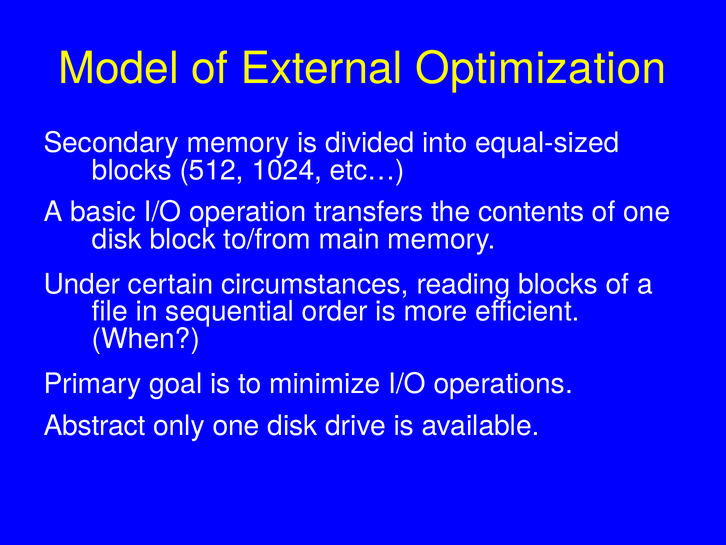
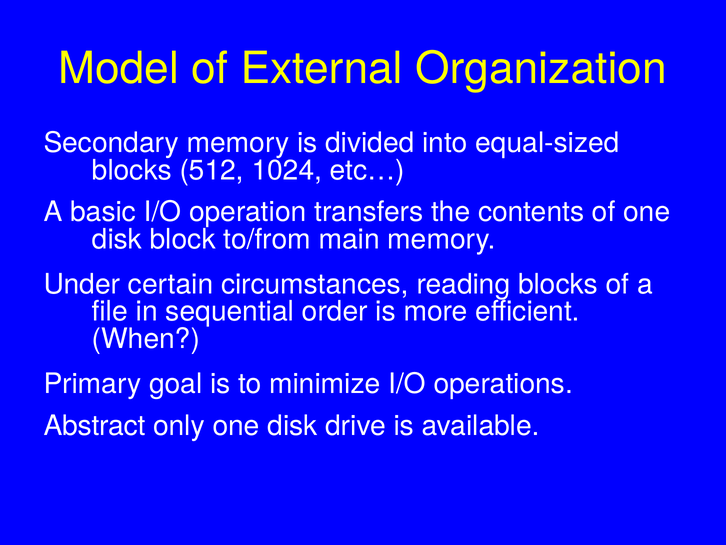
Optimization: Optimization -> Organization
